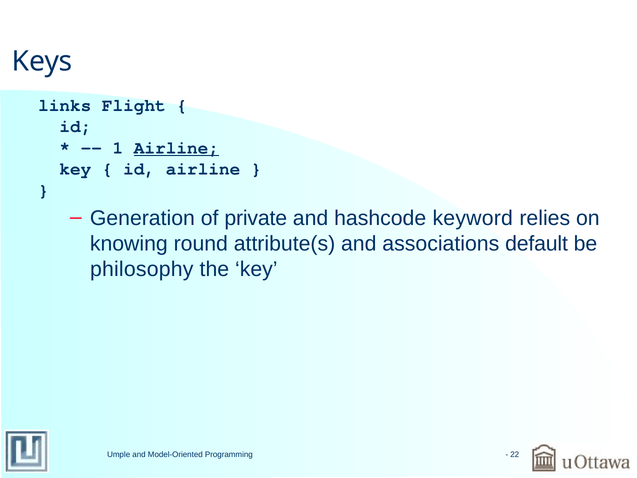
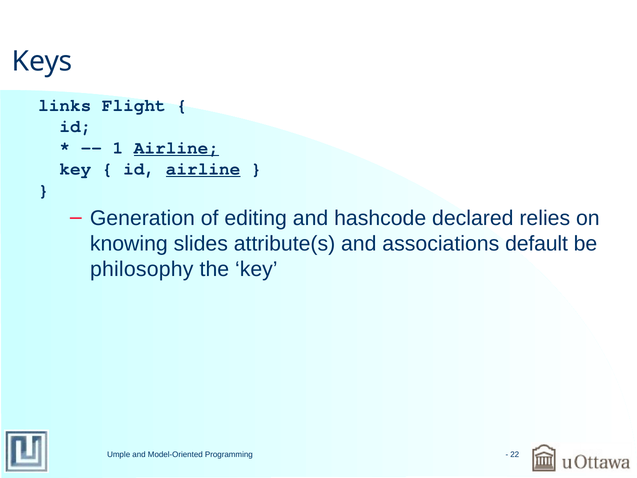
airline at (203, 169) underline: none -> present
private: private -> editing
keyword: keyword -> declared
round: round -> slides
